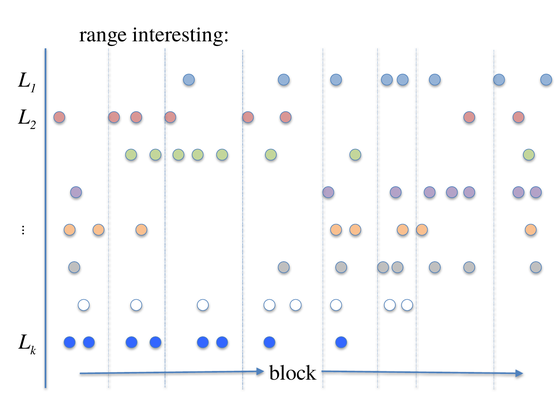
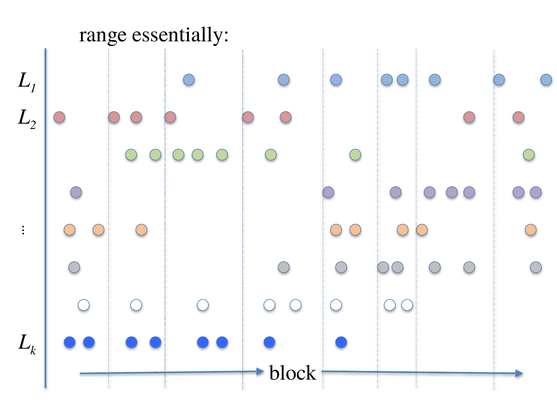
interesting: interesting -> essentially
